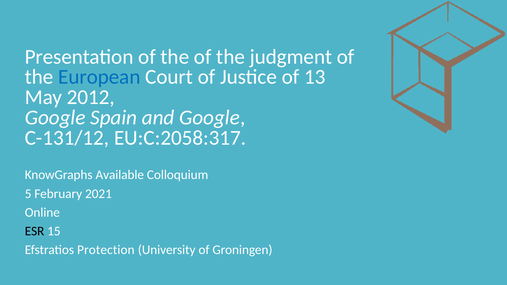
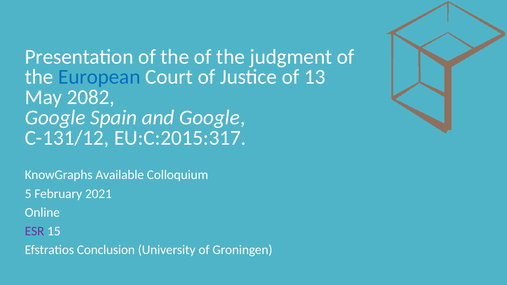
2012: 2012 -> 2082
EU:C:2058:317: EU:C:2058:317 -> EU:C:2015:317
ESR colour: black -> purple
Protection: Protection -> Conclusion
